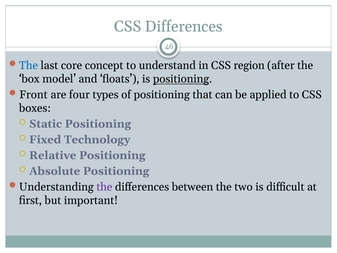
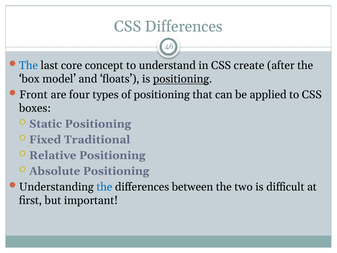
region: region -> create
Technology: Technology -> Traditional
the at (104, 187) colour: purple -> blue
